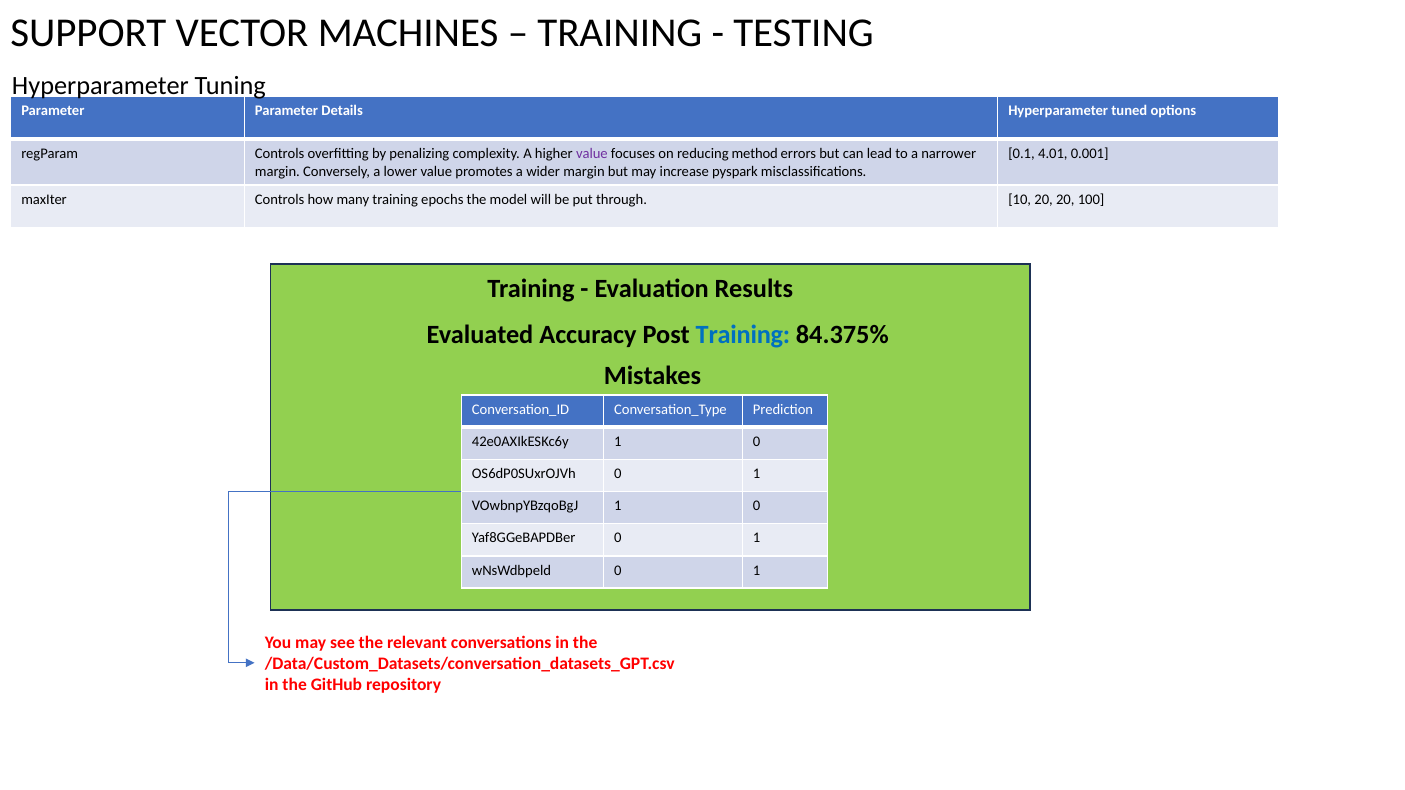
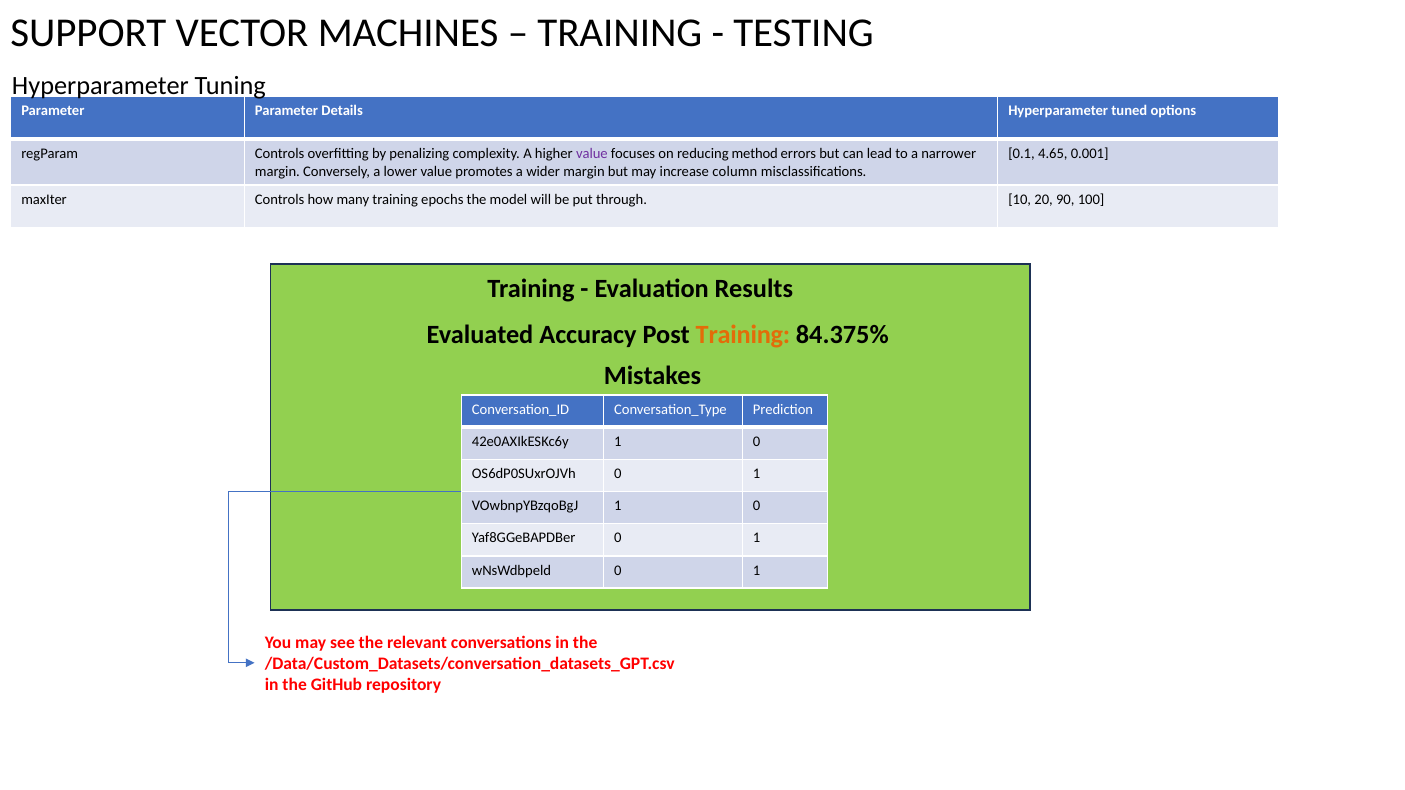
4.01: 4.01 -> 4.65
pyspark: pyspark -> column
20 20: 20 -> 90
Training at (743, 335) colour: blue -> orange
